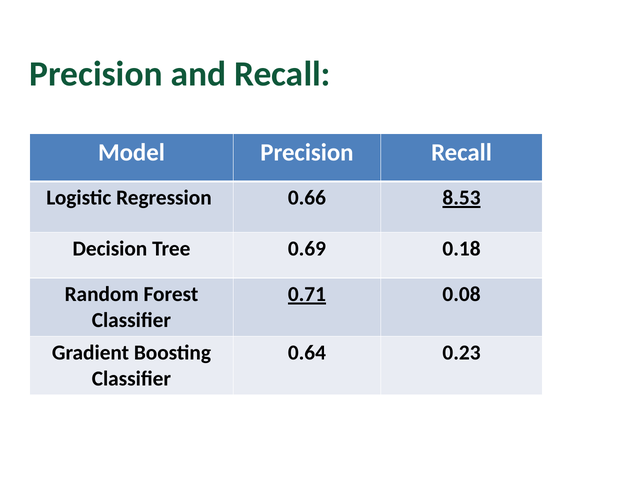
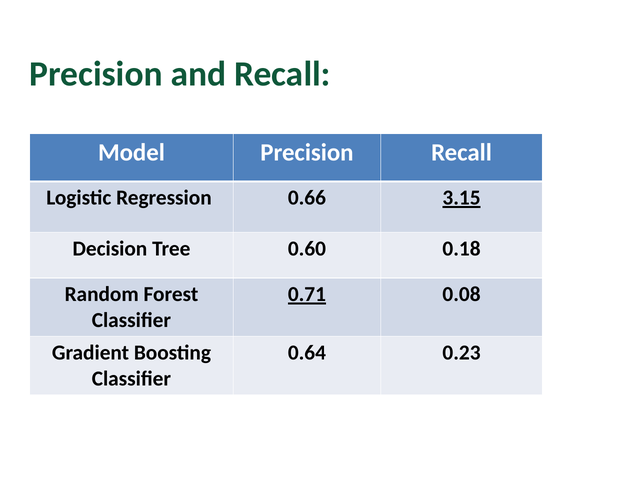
8.53: 8.53 -> 3.15
0.69: 0.69 -> 0.60
